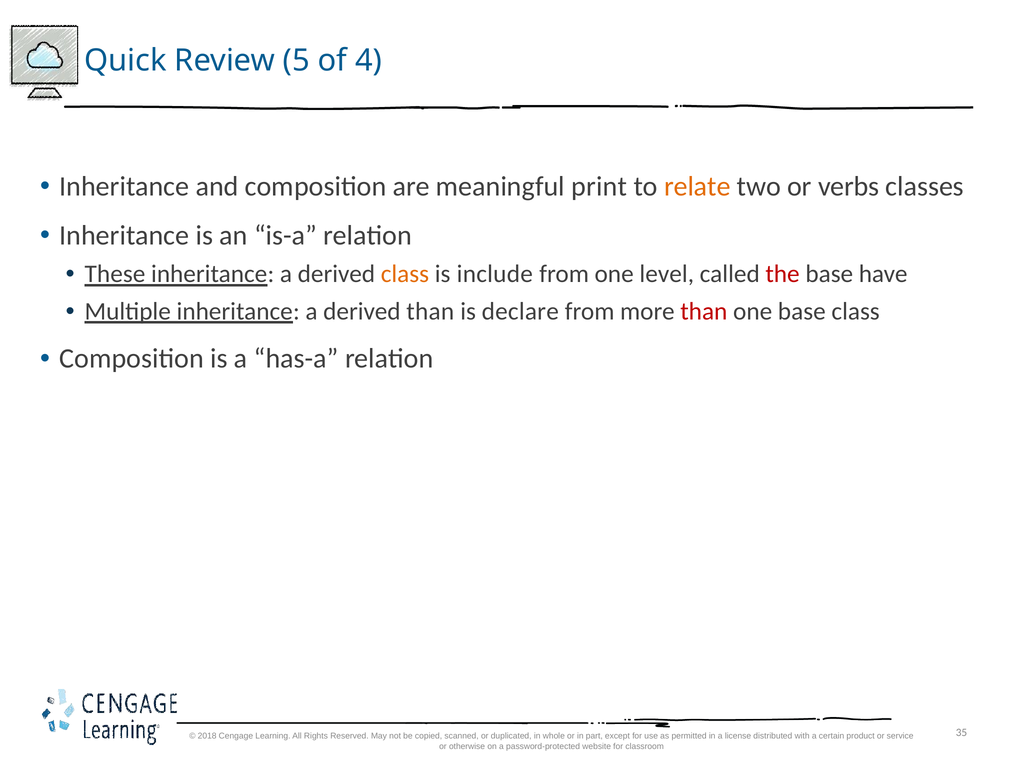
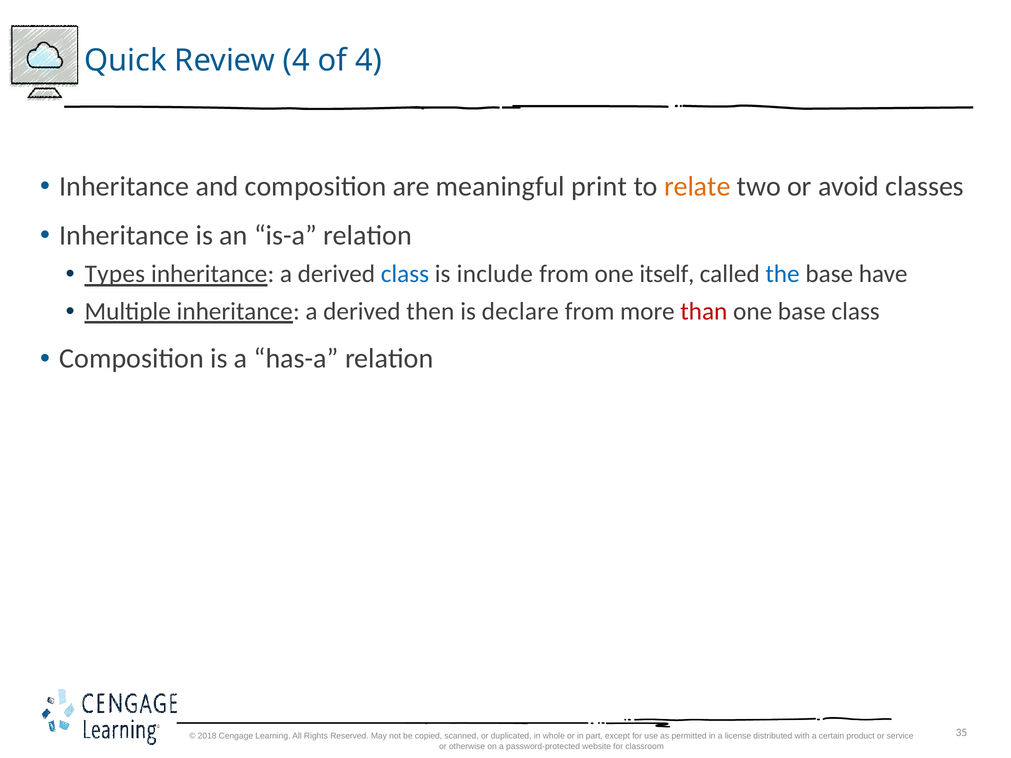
Review 5: 5 -> 4
verbs: verbs -> avoid
These: These -> Types
class at (405, 274) colour: orange -> blue
level: level -> itself
the colour: red -> blue
derived than: than -> then
